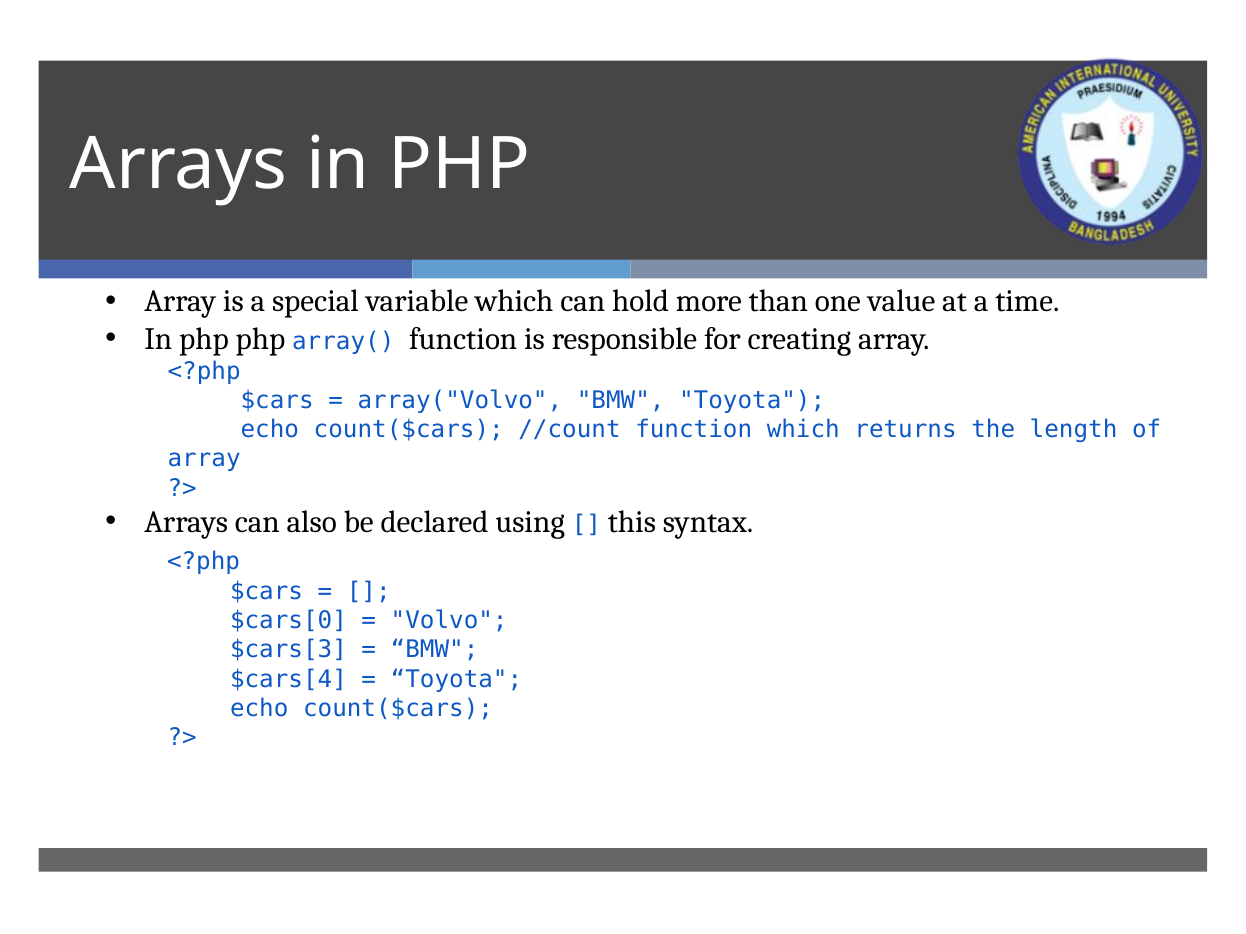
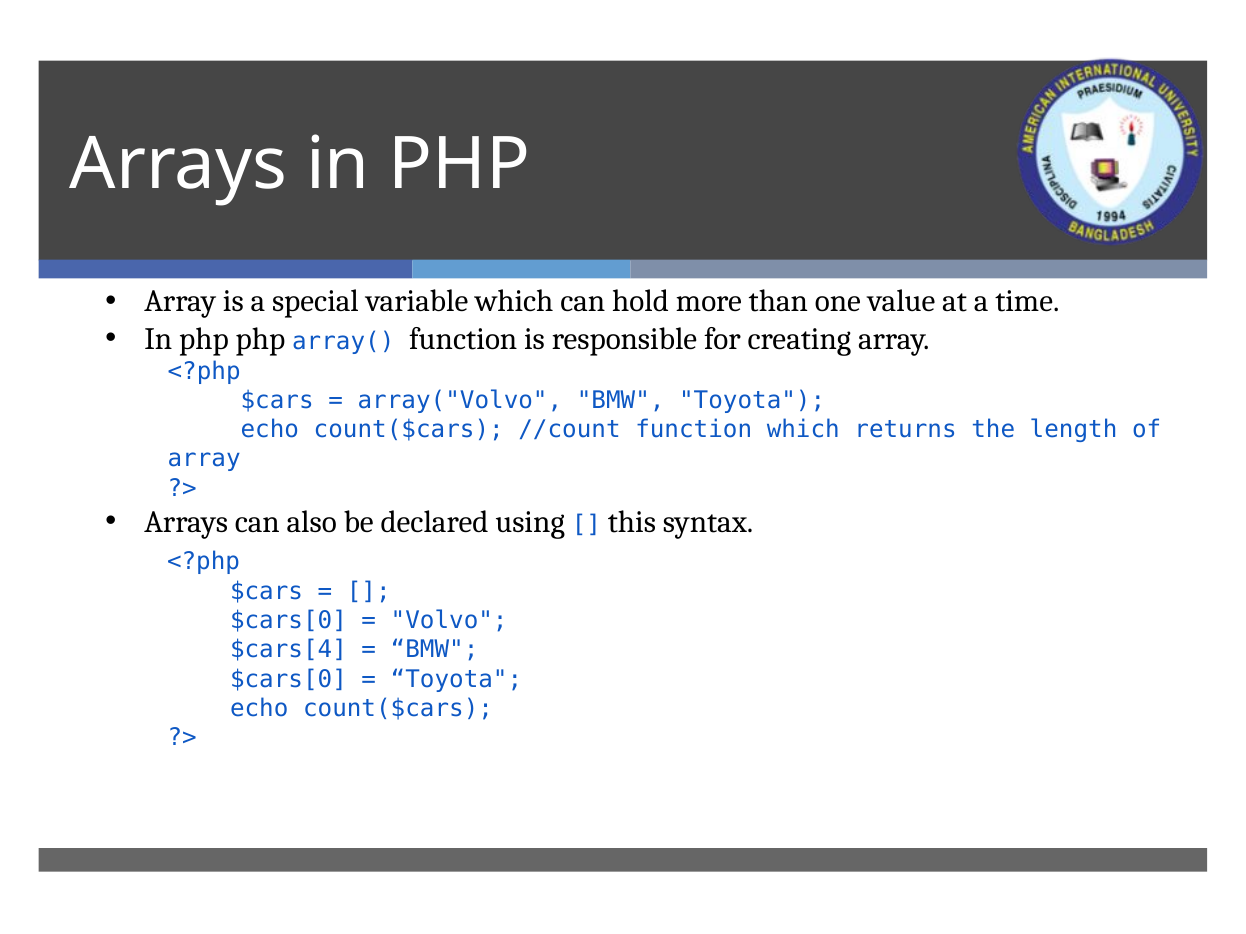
$cars[3: $cars[3 -> $cars[4
$cars[4 at (288, 679): $cars[4 -> $cars[0
